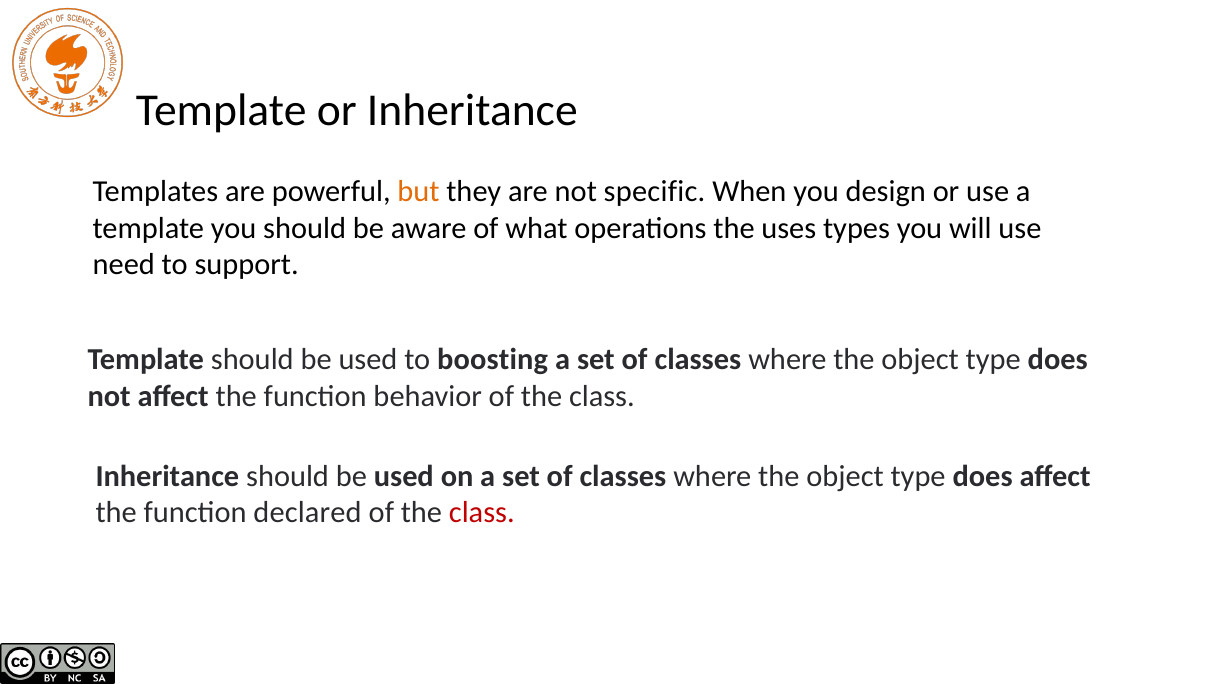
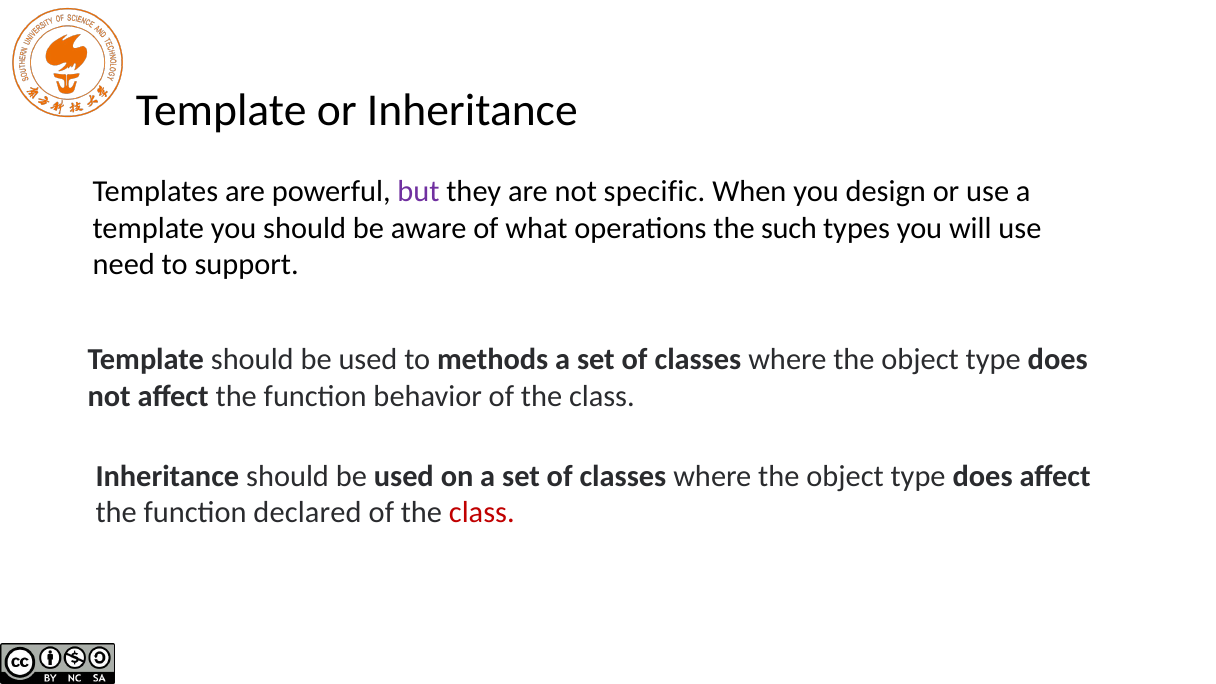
but colour: orange -> purple
uses: uses -> such
boosting: boosting -> methods
